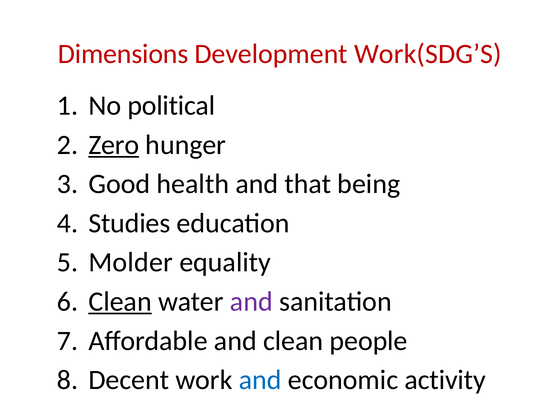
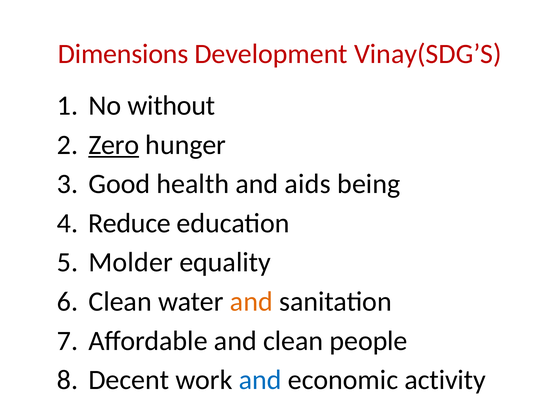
Work(SDG’S: Work(SDG’S -> Vinay(SDG’S
political: political -> without
that: that -> aids
Studies: Studies -> Reduce
Clean at (120, 302) underline: present -> none
and at (251, 302) colour: purple -> orange
